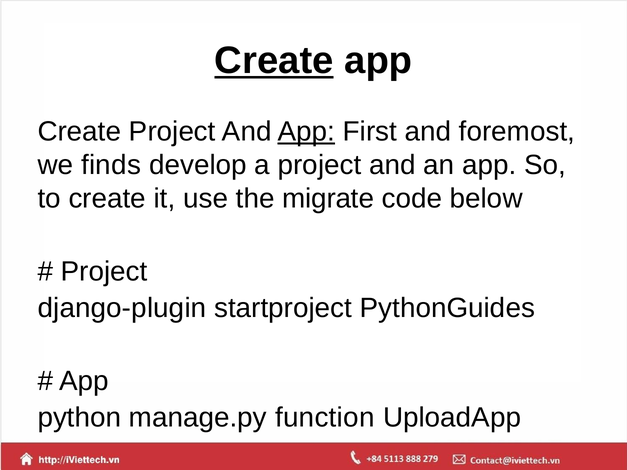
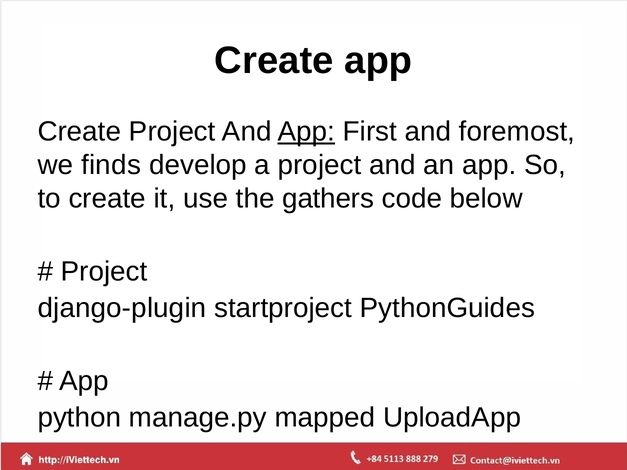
Create at (274, 61) underline: present -> none
migrate: migrate -> gathers
function: function -> mapped
